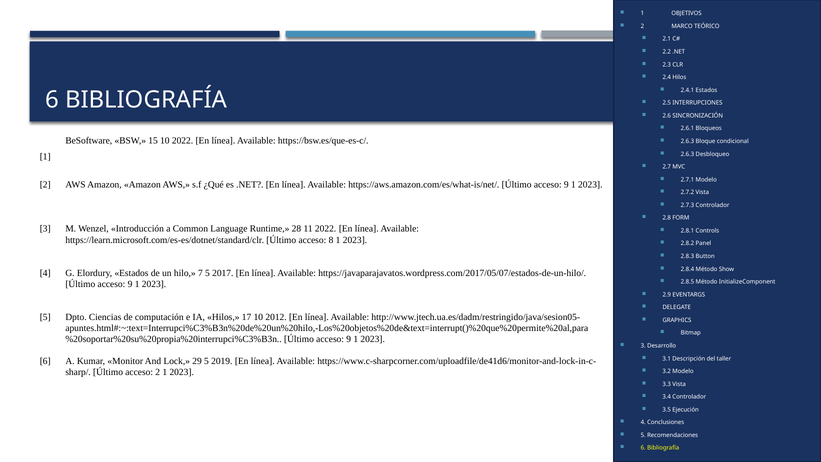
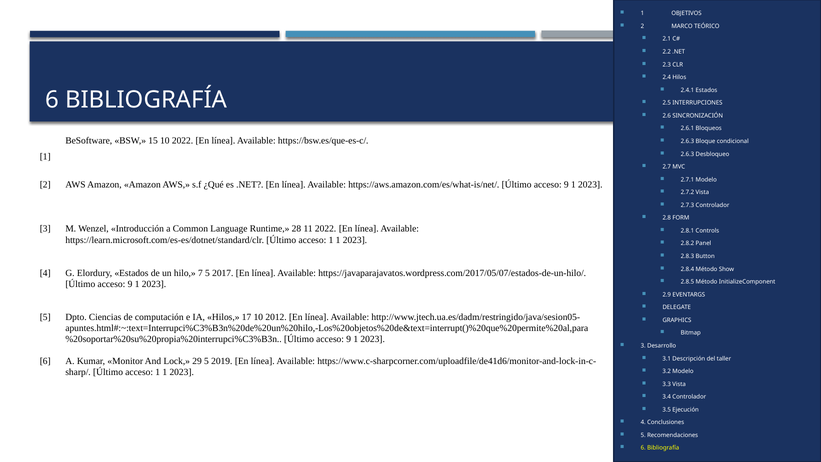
https://learn.microsoft.com/es-es/dotnet/standard/clr Último acceso 8: 8 -> 1
2 at (158, 372): 2 -> 1
